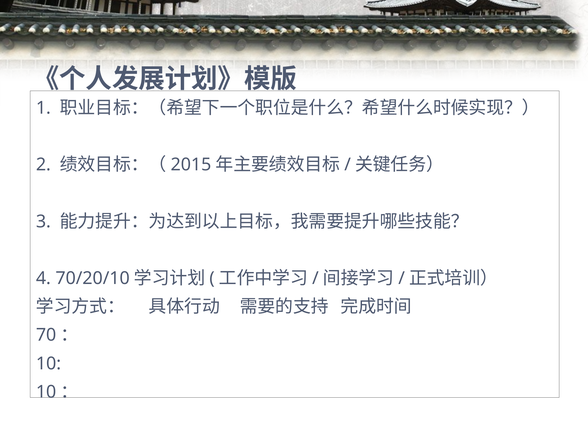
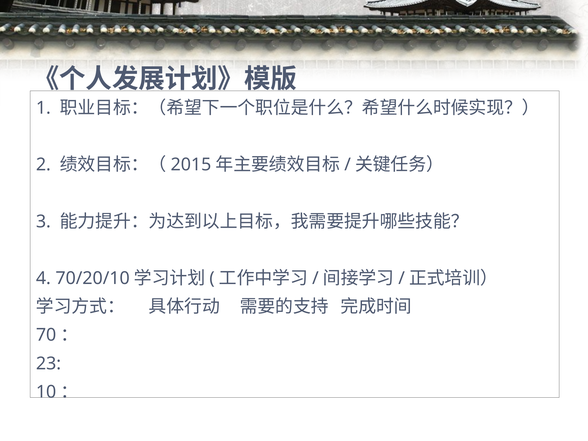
10 at (48, 363): 10 -> 23
